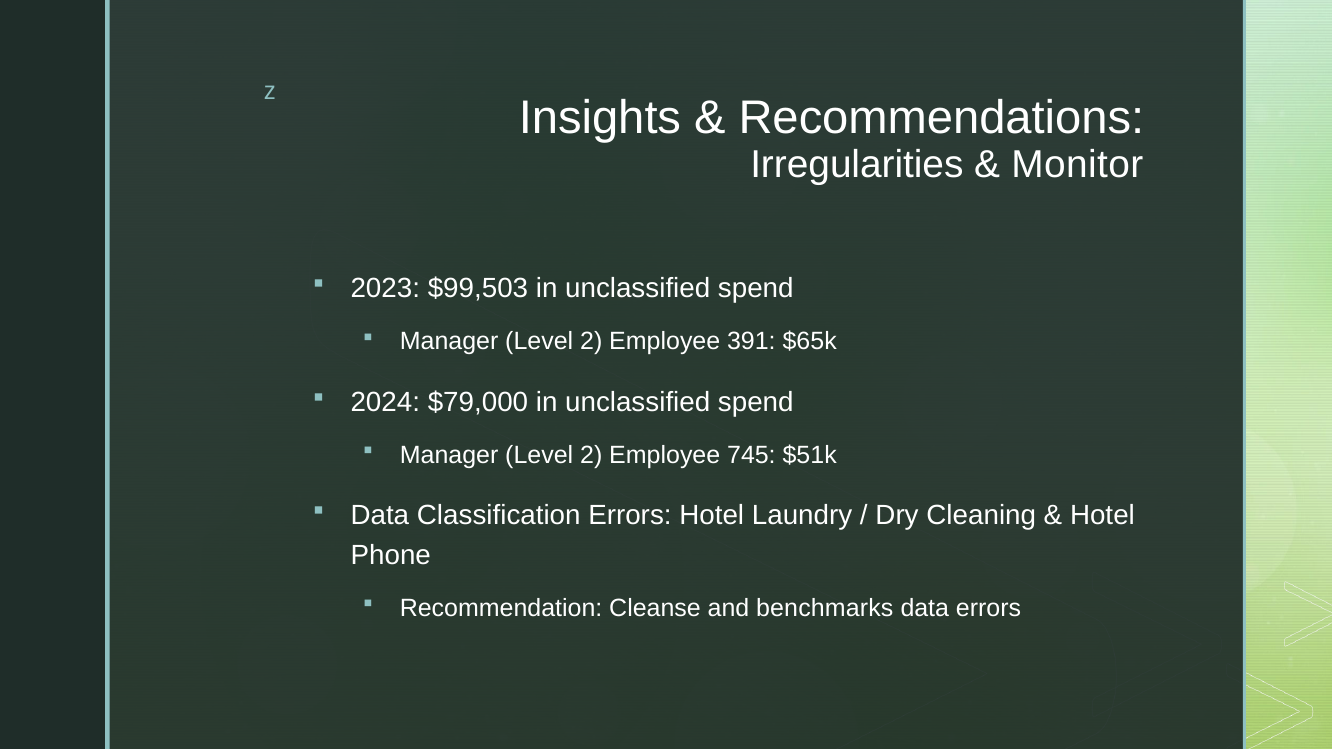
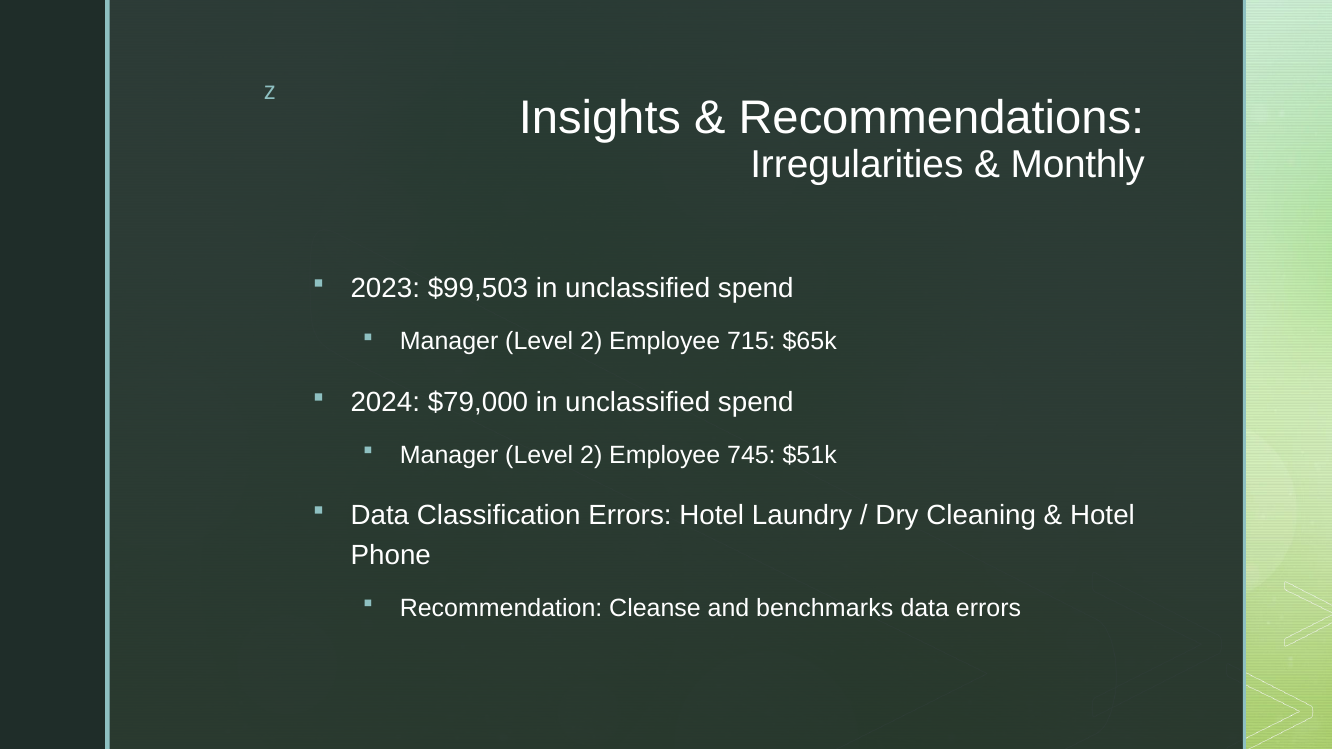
Monitor: Monitor -> Monthly
391: 391 -> 715
